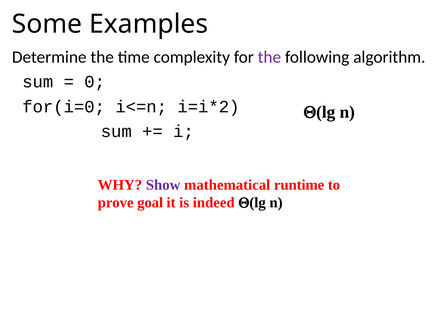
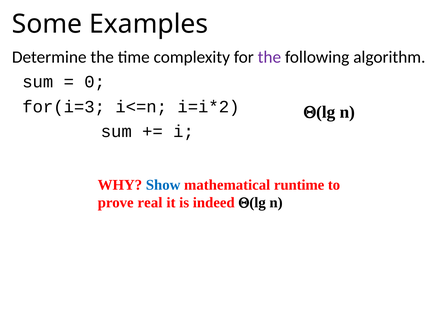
for(i=0: for(i=0 -> for(i=3
Show colour: purple -> blue
goal: goal -> real
